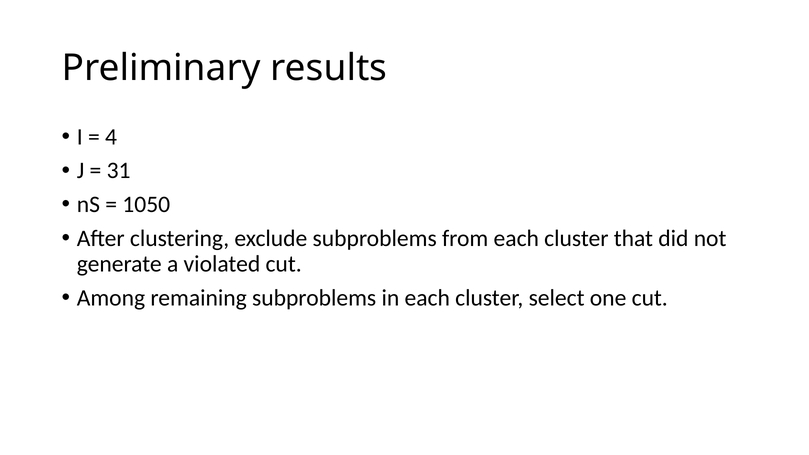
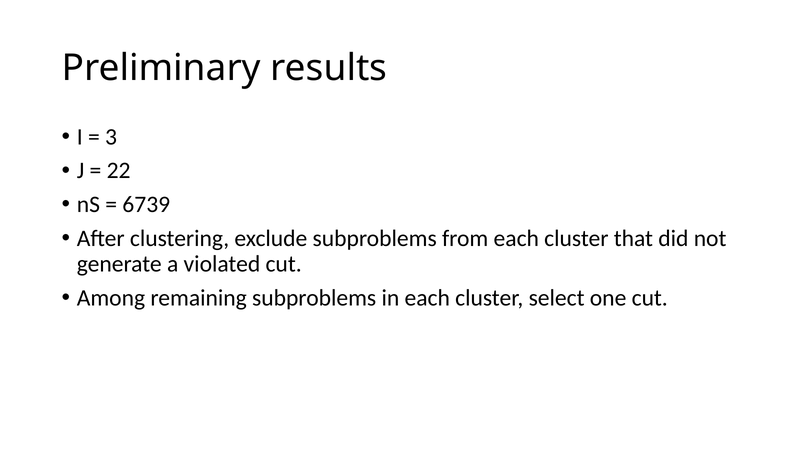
4: 4 -> 3
31: 31 -> 22
1050: 1050 -> 6739
